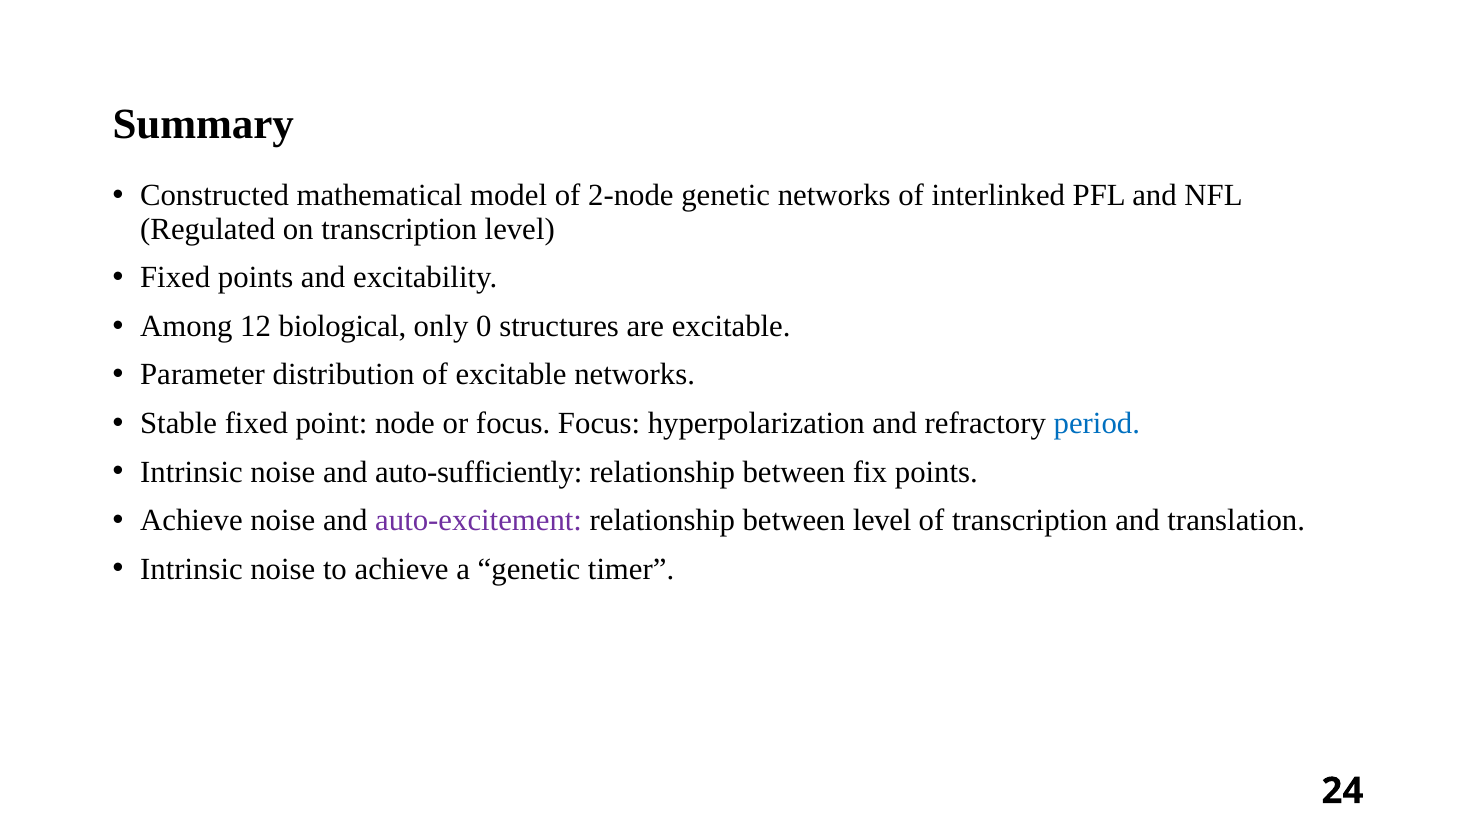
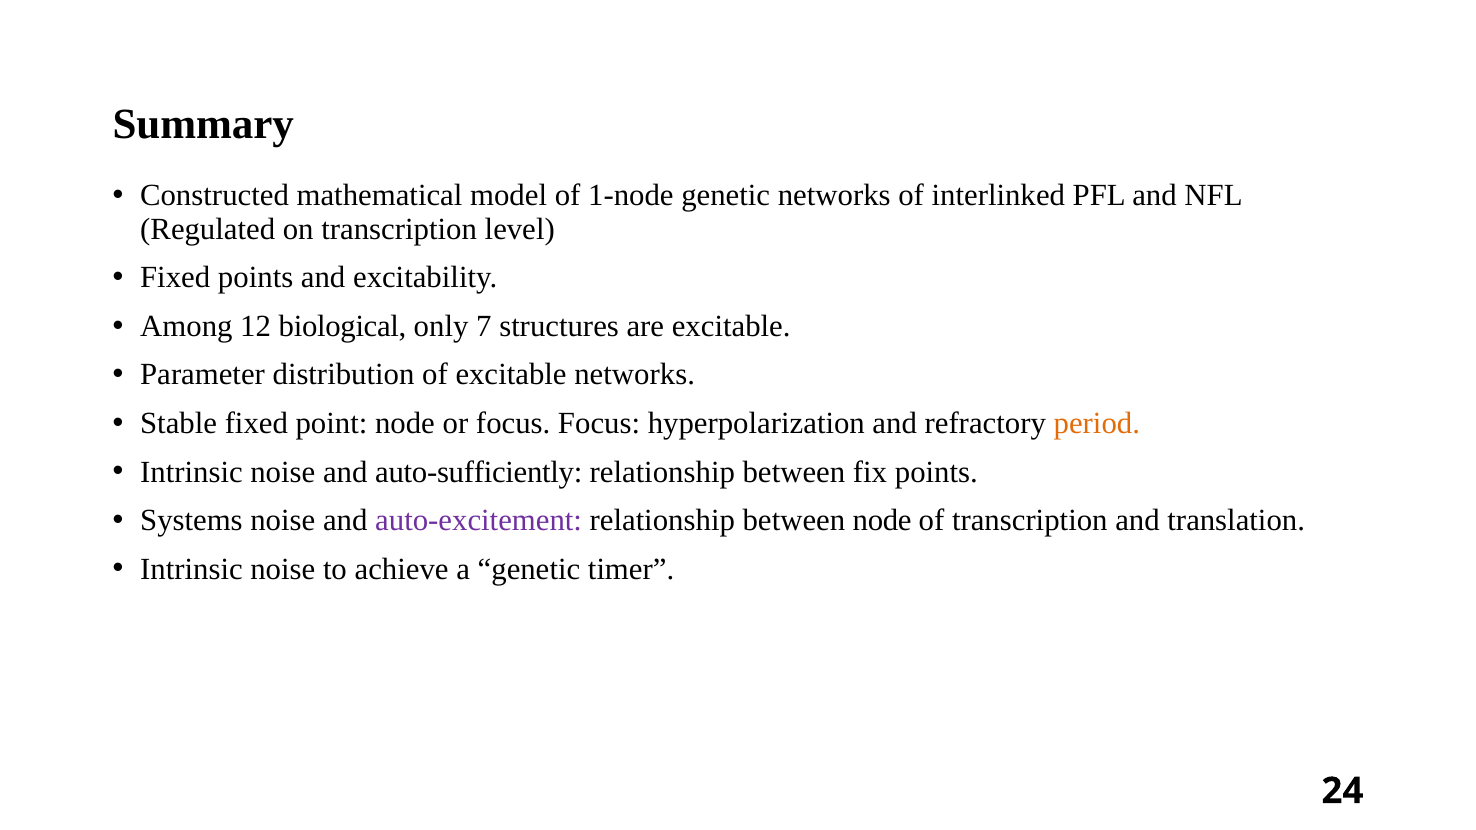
2-node: 2-node -> 1-node
0: 0 -> 7
period colour: blue -> orange
Achieve at (191, 521): Achieve -> Systems
between level: level -> node
